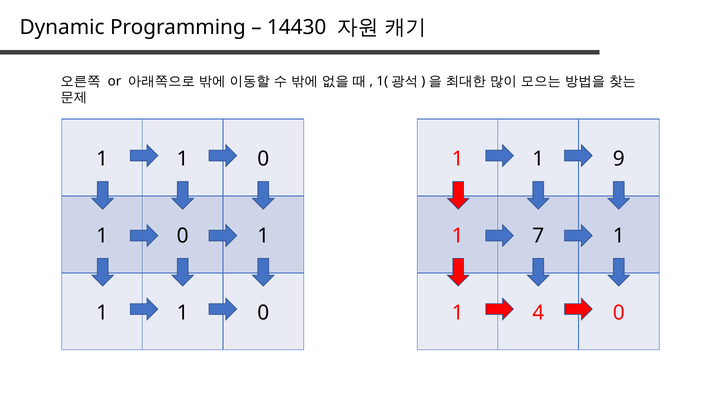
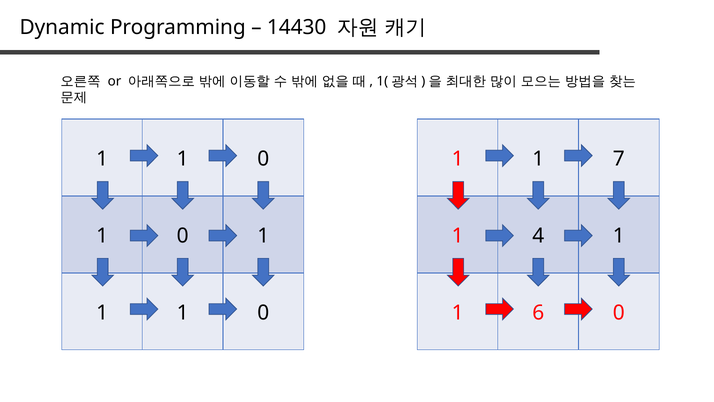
9: 9 -> 7
7: 7 -> 4
4: 4 -> 6
